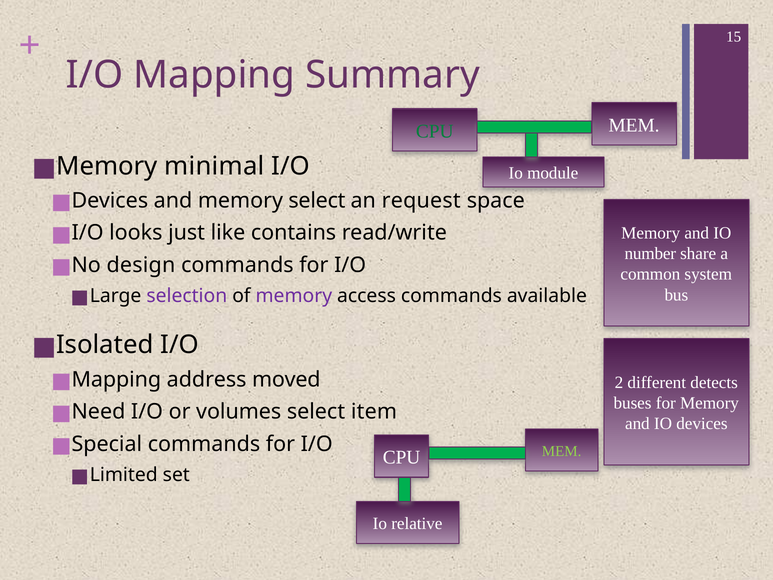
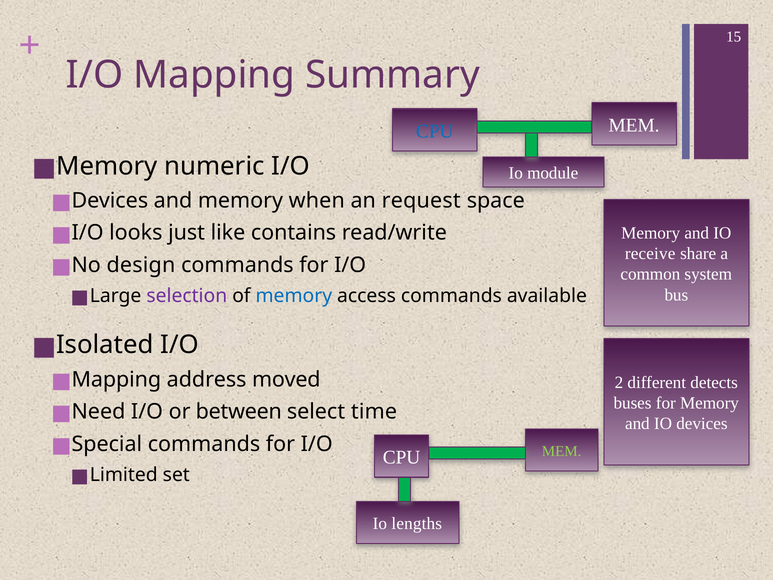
CPU at (435, 131) colour: green -> blue
minimal: minimal -> numeric
memory select: select -> when
number: number -> receive
memory at (294, 296) colour: purple -> blue
volumes: volumes -> between
item: item -> time
relative: relative -> lengths
